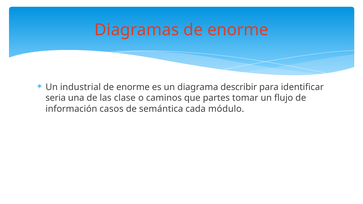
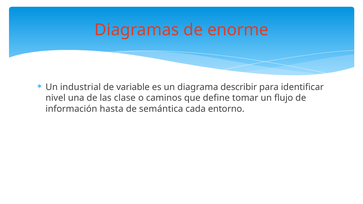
enorme at (133, 87): enorme -> variable
seria: seria -> nivel
partes: partes -> define
casos: casos -> hasta
módulo: módulo -> entorno
